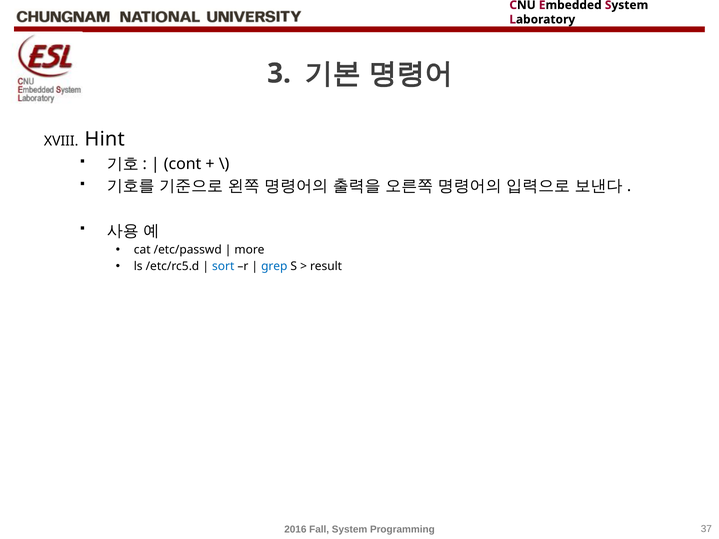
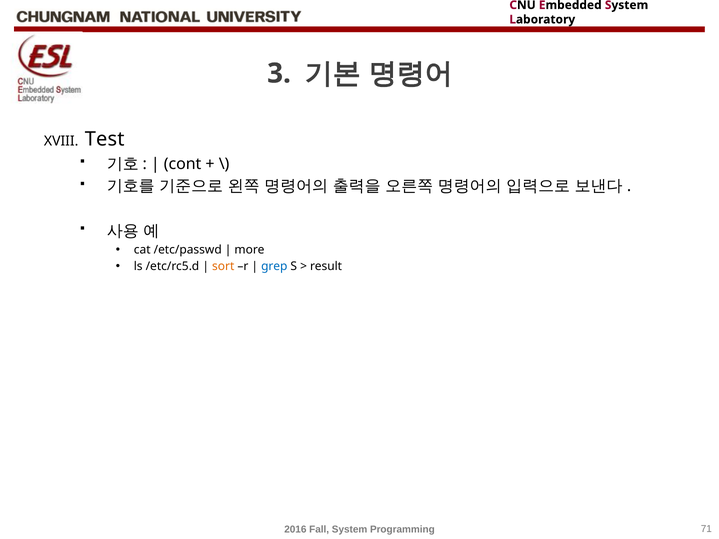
Hint: Hint -> Test
sort colour: blue -> orange
37: 37 -> 71
